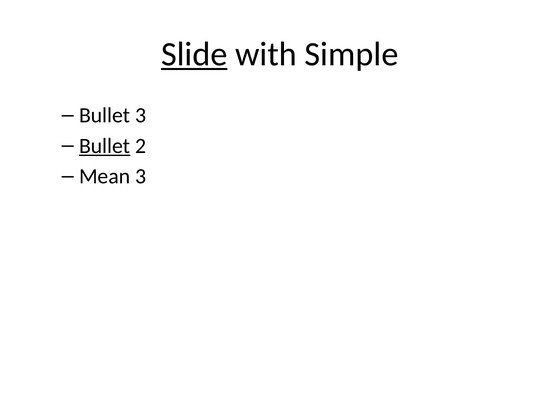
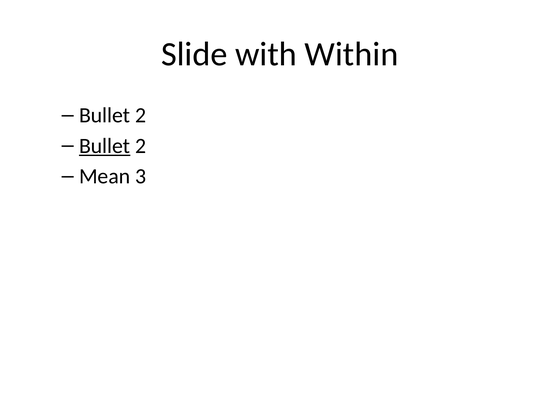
Slide underline: present -> none
Simple: Simple -> Within
3 at (141, 115): 3 -> 2
